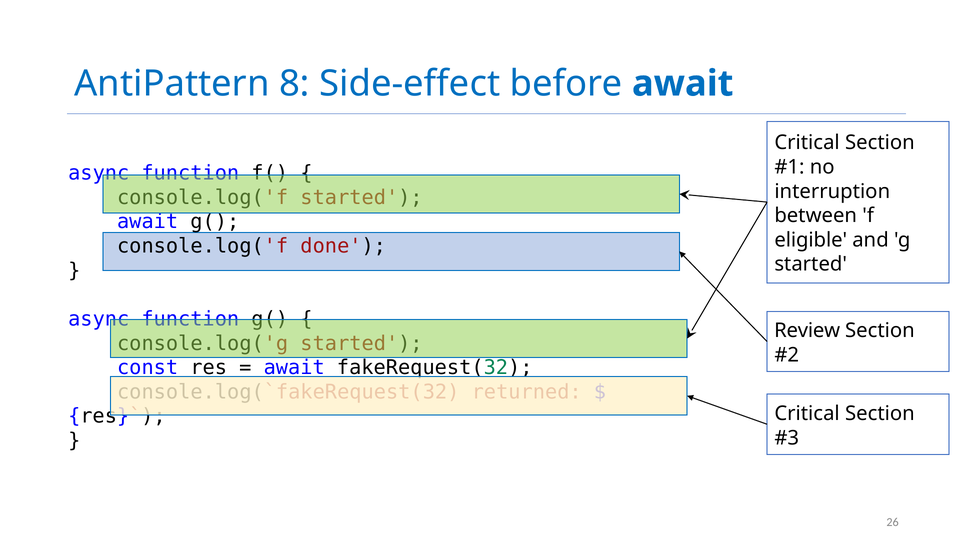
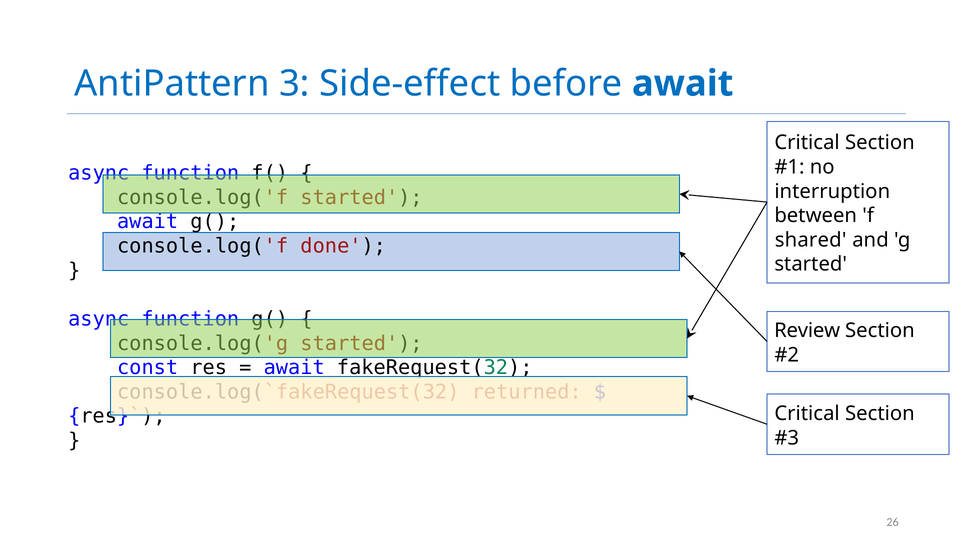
8: 8 -> 3
eligible: eligible -> shared
